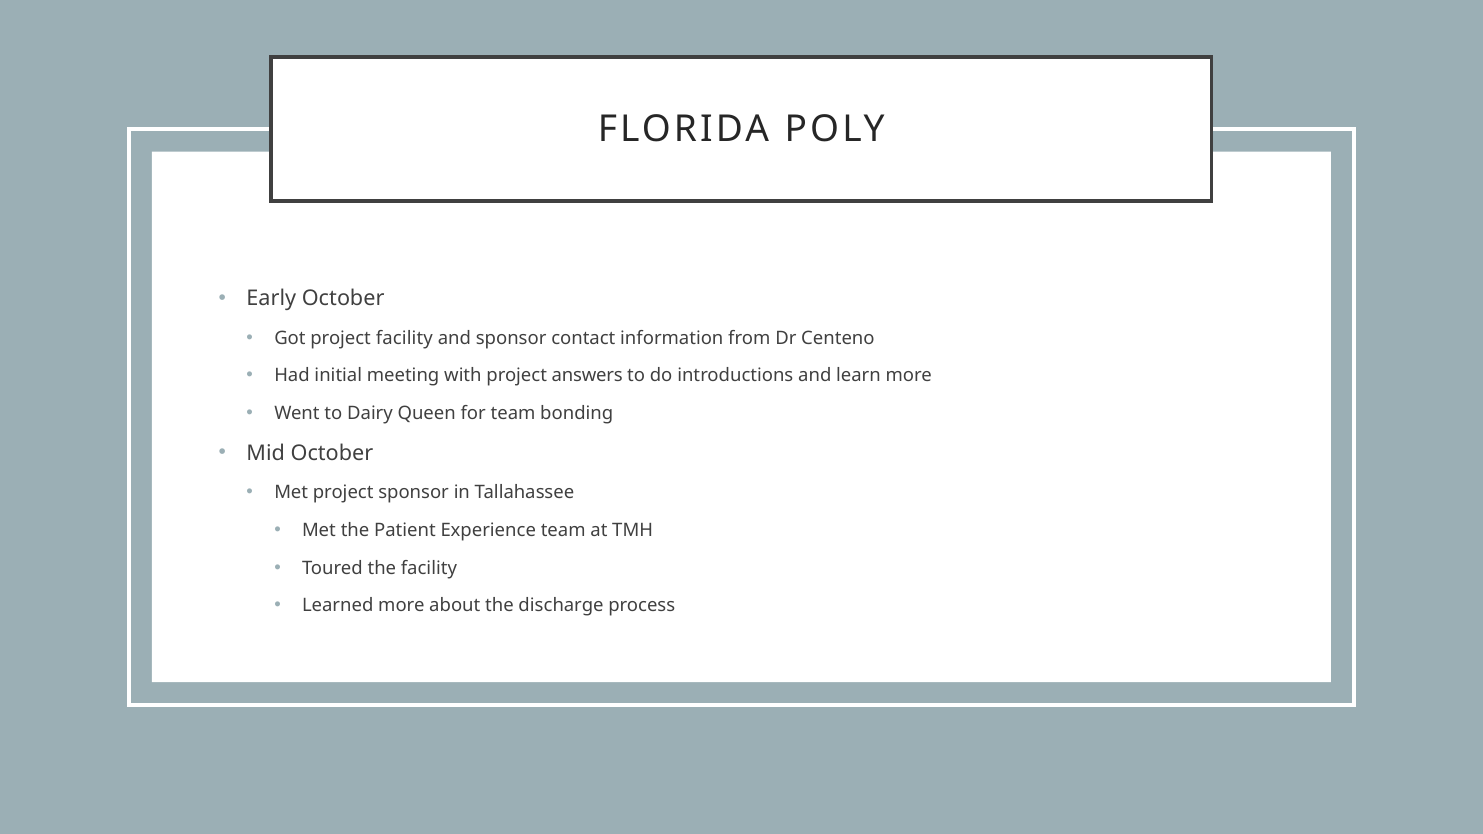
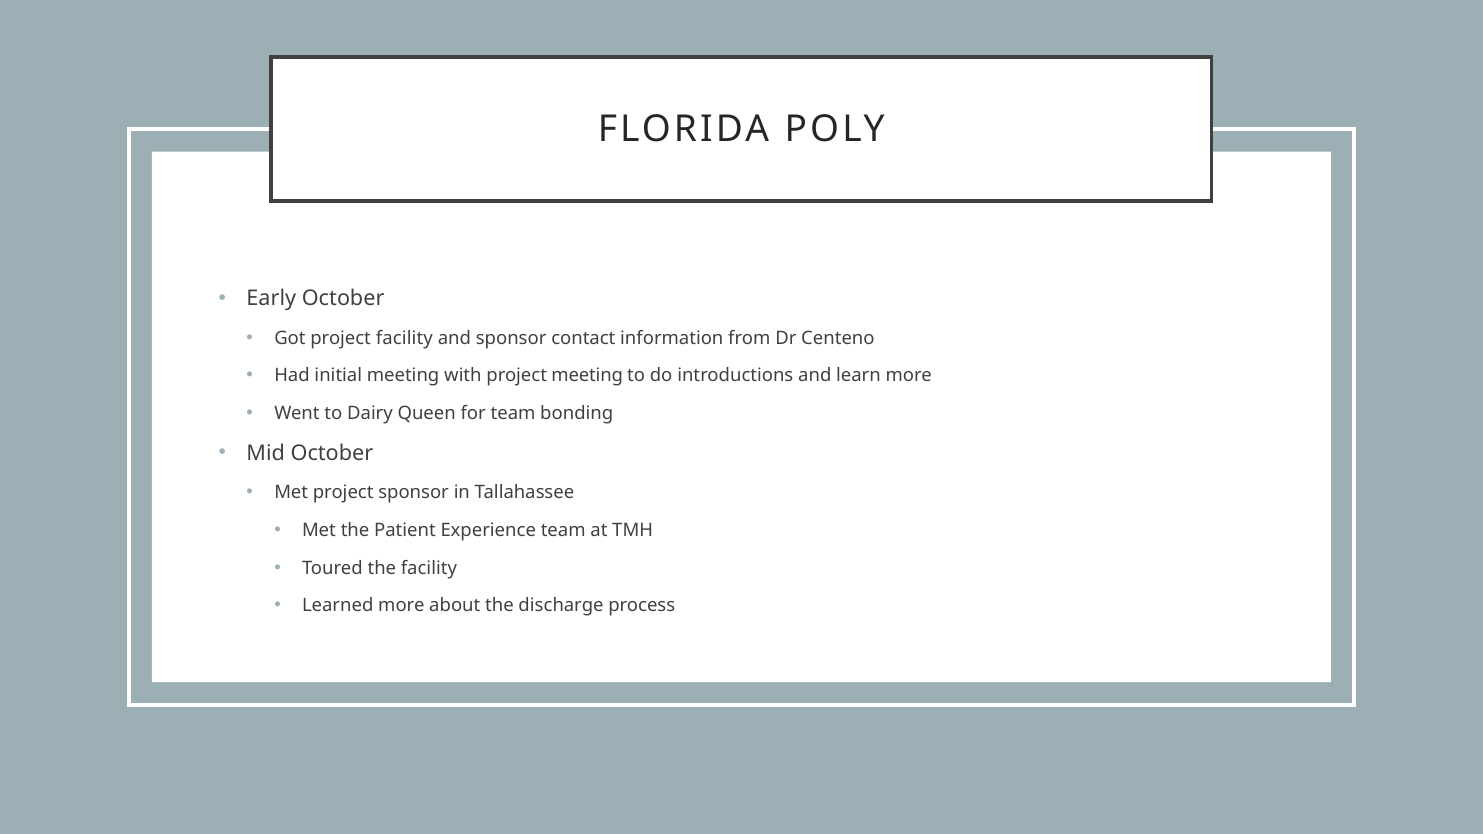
project answers: answers -> meeting
